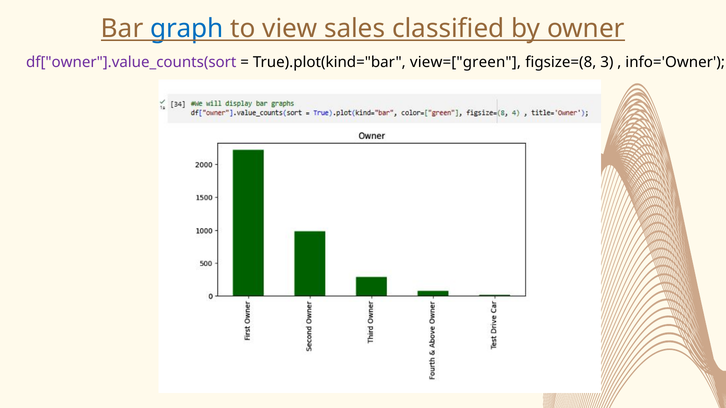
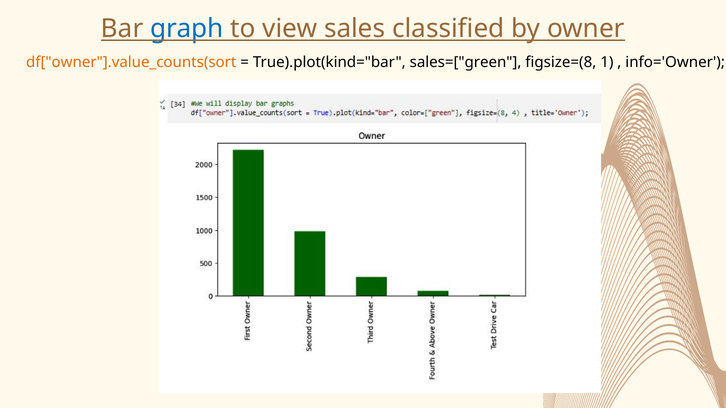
df["owner"].value_counts(sort colour: purple -> orange
view=["green: view=["green -> sales=["green
3: 3 -> 1
